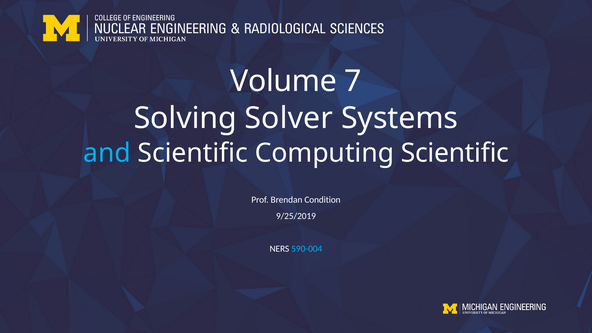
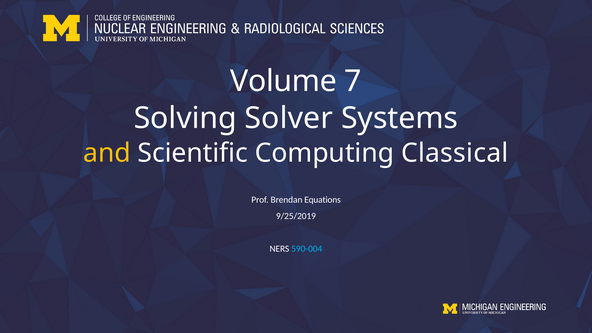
and colour: light blue -> yellow
Computing Scientific: Scientific -> Classical
Condition: Condition -> Equations
